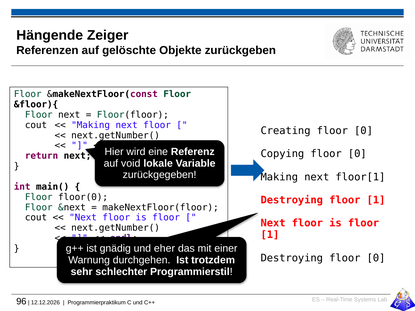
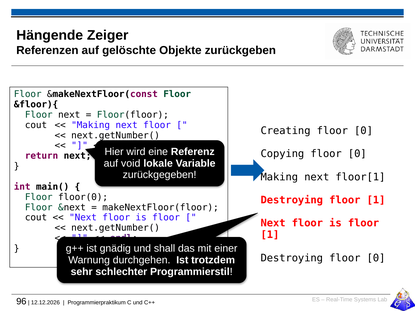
eher: eher -> shall
